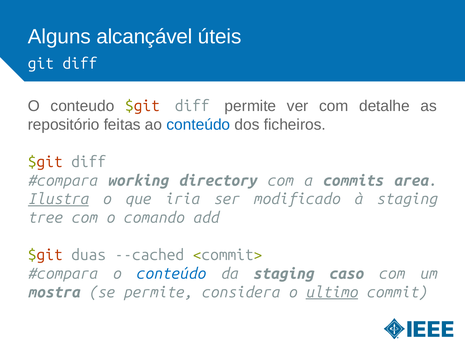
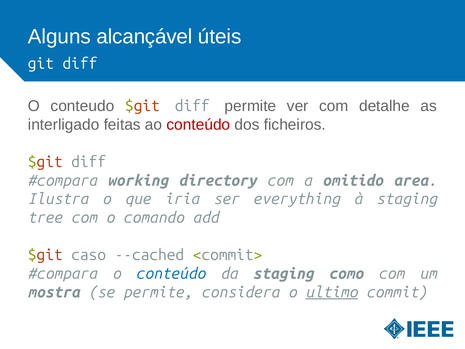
repositório: repositório -> interligado
conteúdo at (198, 125) colour: blue -> red
commits: commits -> omitido
Ilustra underline: present -> none
modificado: modificado -> everything
duas: duas -> caso
caso: caso -> como
